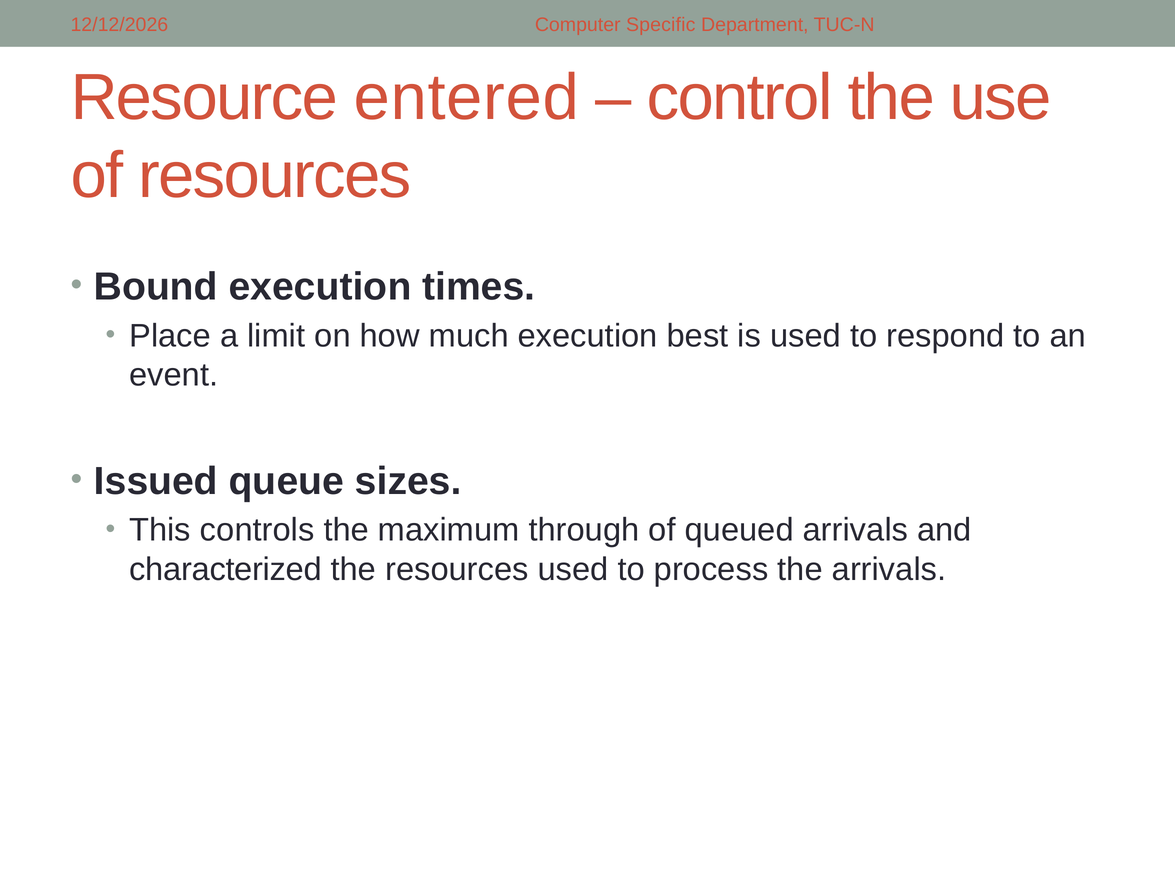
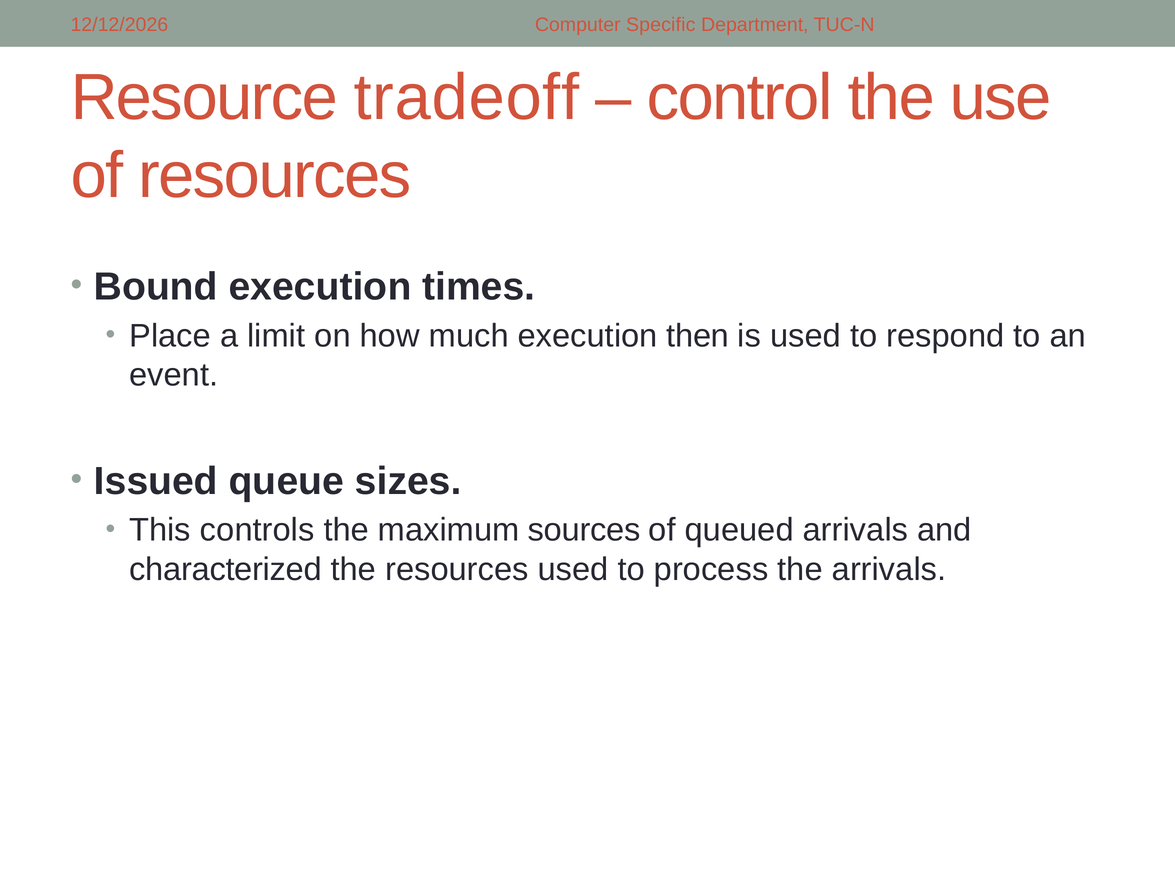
entered: entered -> tradeoff
best: best -> then
through: through -> sources
